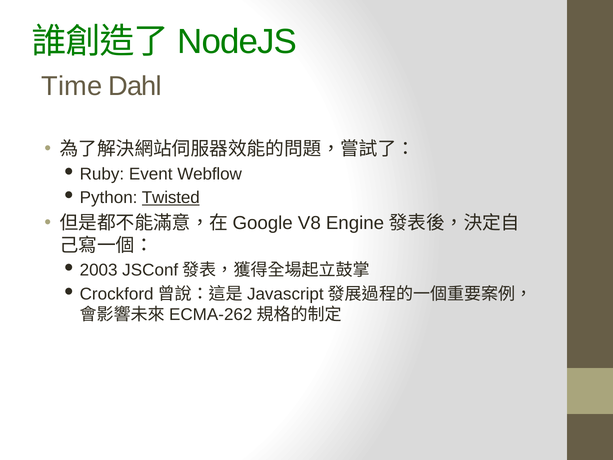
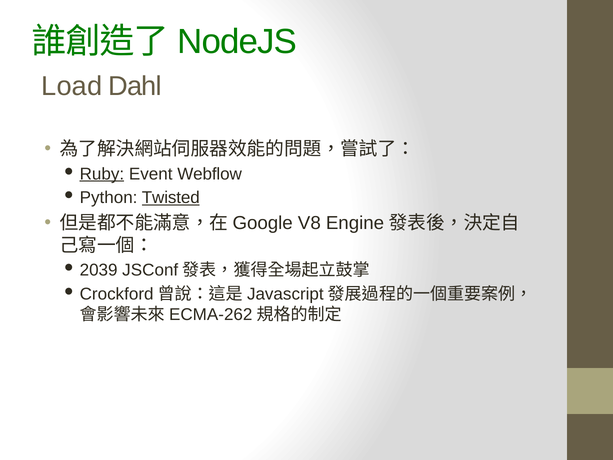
Time: Time -> Load
Ruby underline: none -> present
2003: 2003 -> 2039
